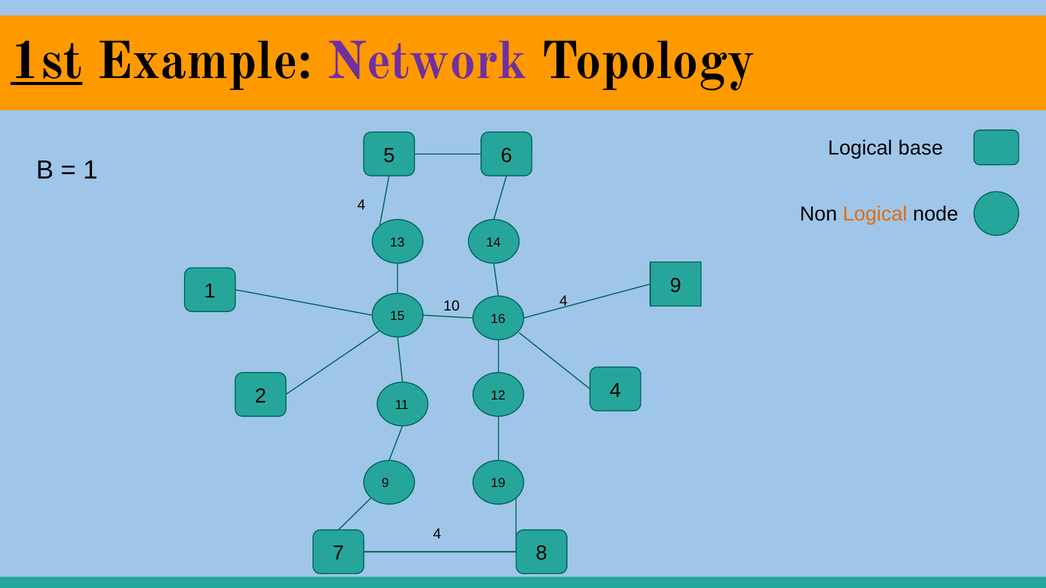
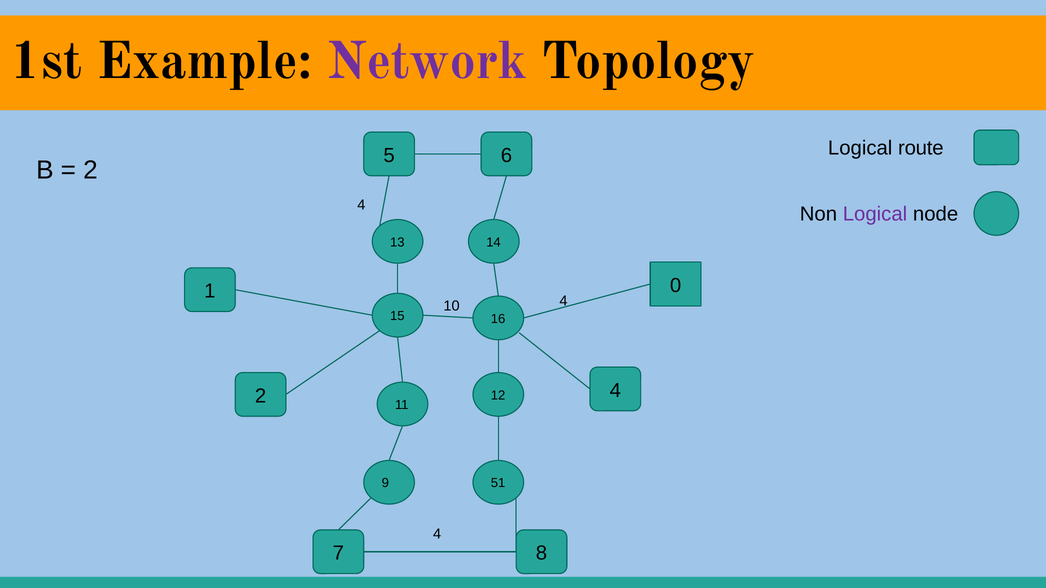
1st underline: present -> none
base: base -> route
1 at (90, 170): 1 -> 2
Logical at (875, 214) colour: orange -> purple
1 9: 9 -> 0
19: 19 -> 51
